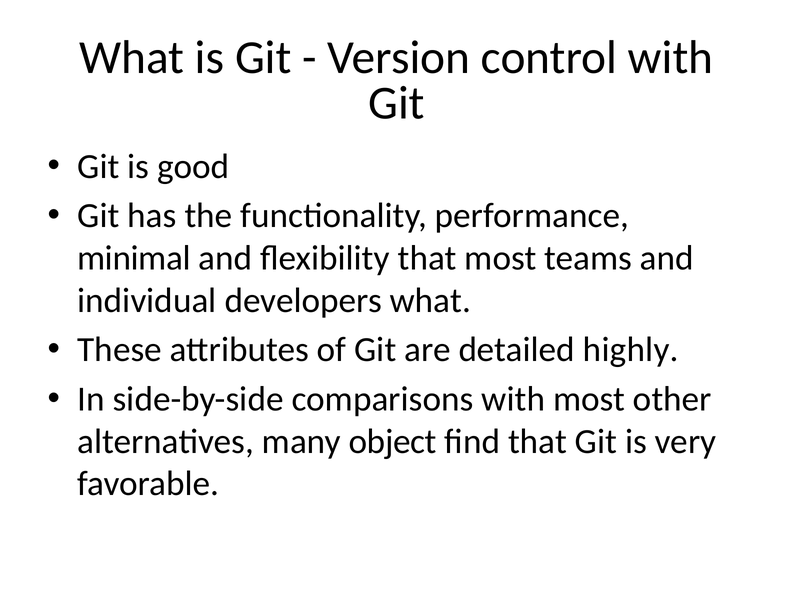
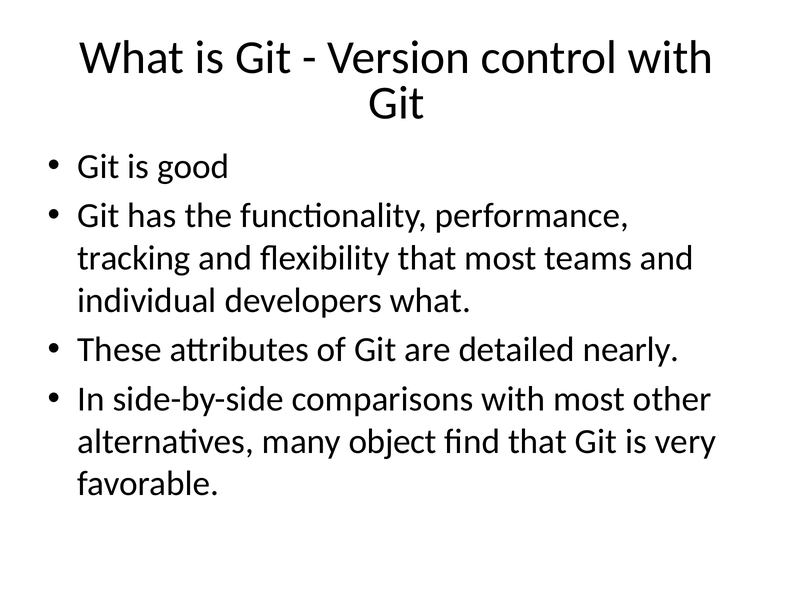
minimal: minimal -> tracking
highly: highly -> nearly
